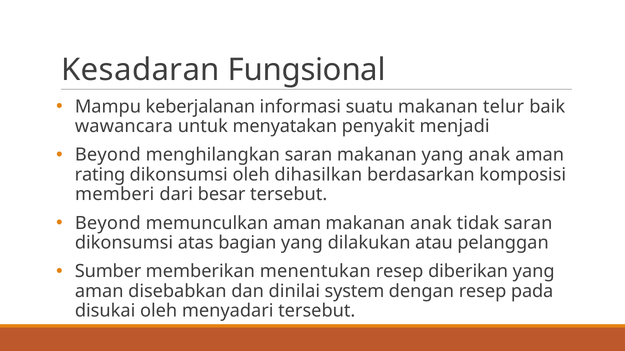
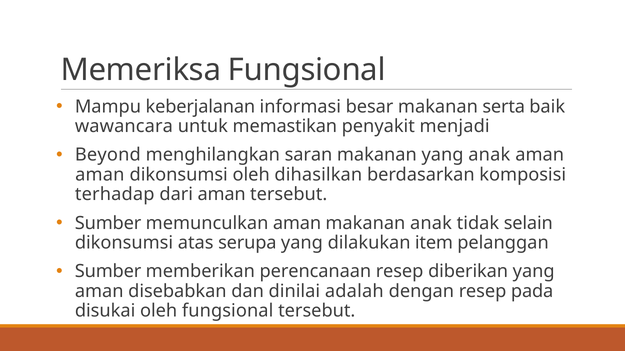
Kesadaran: Kesadaran -> Memeriksa
suatu: suatu -> besar
telur: telur -> serta
menyatakan: menyatakan -> memastikan
rating at (100, 175): rating -> aman
memberi: memberi -> terhadap
dari besar: besar -> aman
Beyond at (108, 223): Beyond -> Sumber
tidak saran: saran -> selain
bagian: bagian -> serupa
atau: atau -> item
menentukan: menentukan -> perencanaan
system: system -> adalah
oleh menyadari: menyadari -> fungsional
